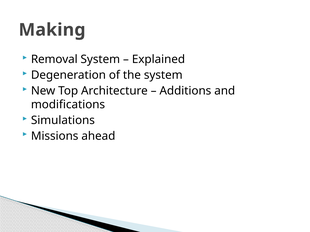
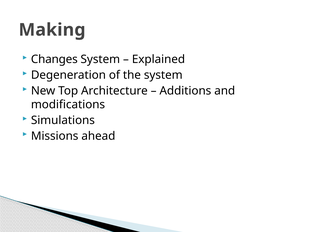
Removal: Removal -> Changes
